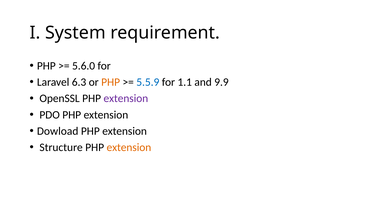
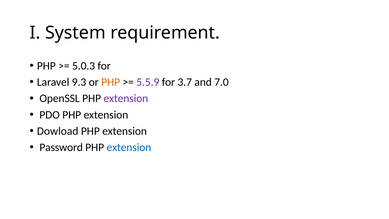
5.6.0: 5.6.0 -> 5.0.3
6.3: 6.3 -> 9.3
5.5.9 colour: blue -> purple
1.1: 1.1 -> 3.7
9.9: 9.9 -> 7.0
Structure: Structure -> Password
extension at (129, 147) colour: orange -> blue
